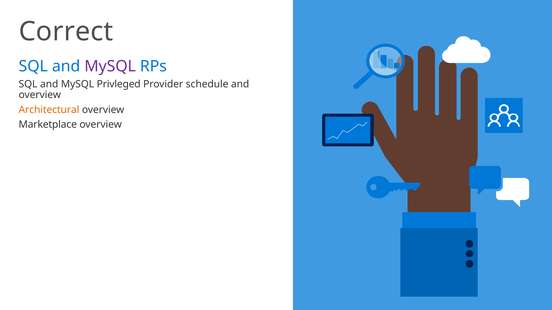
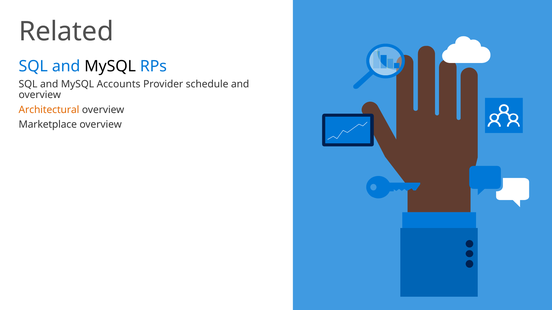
Correct: Correct -> Related
MySQL at (110, 66) colour: purple -> black
Privleged: Privleged -> Accounts
